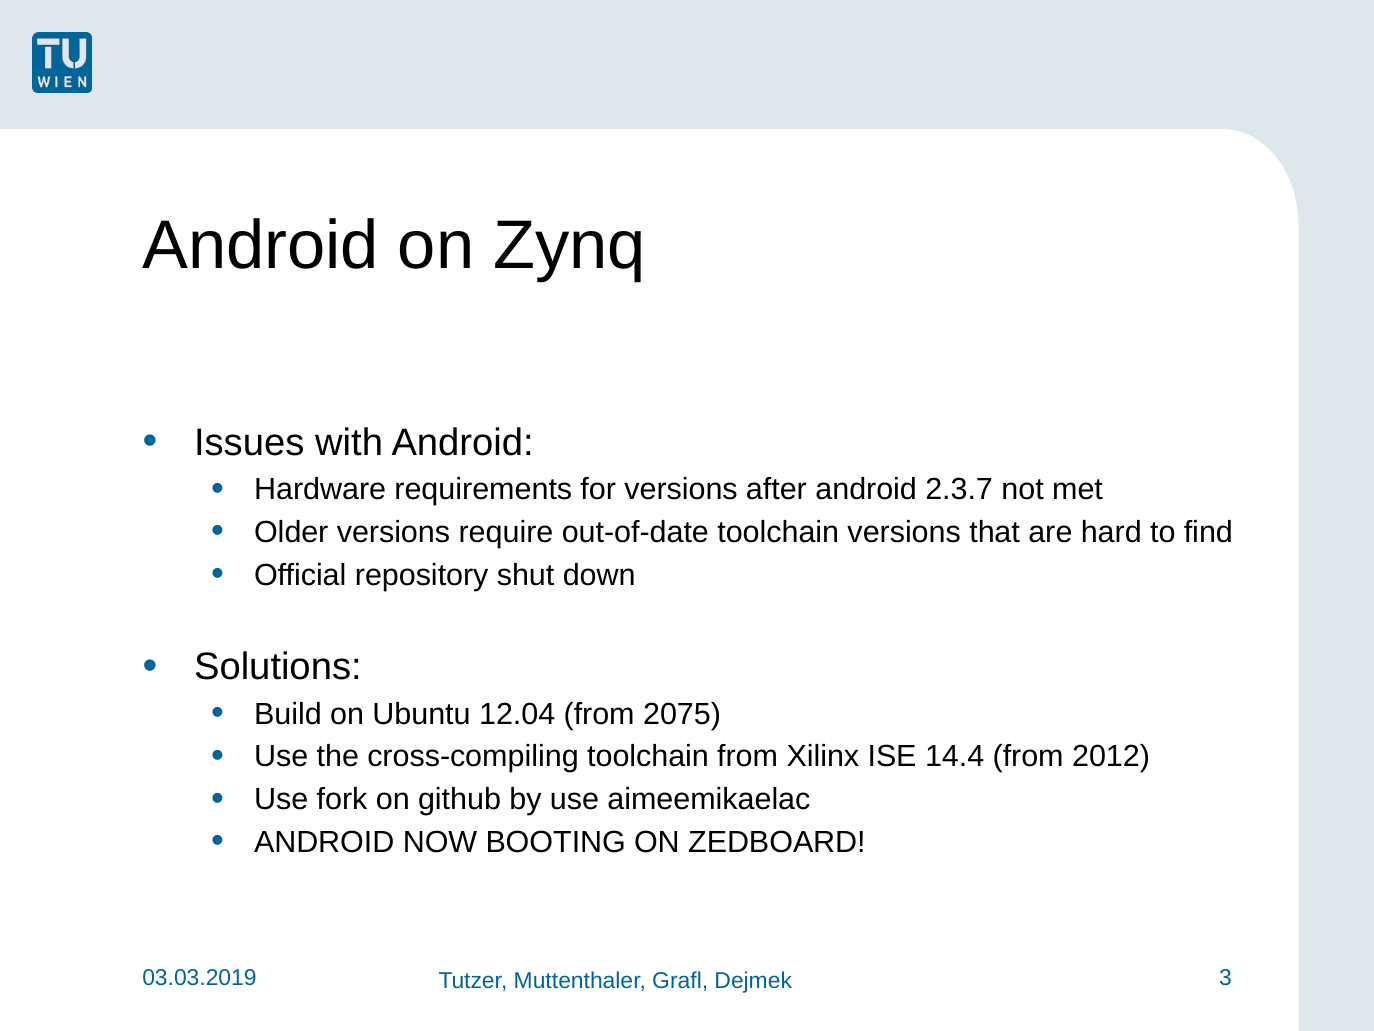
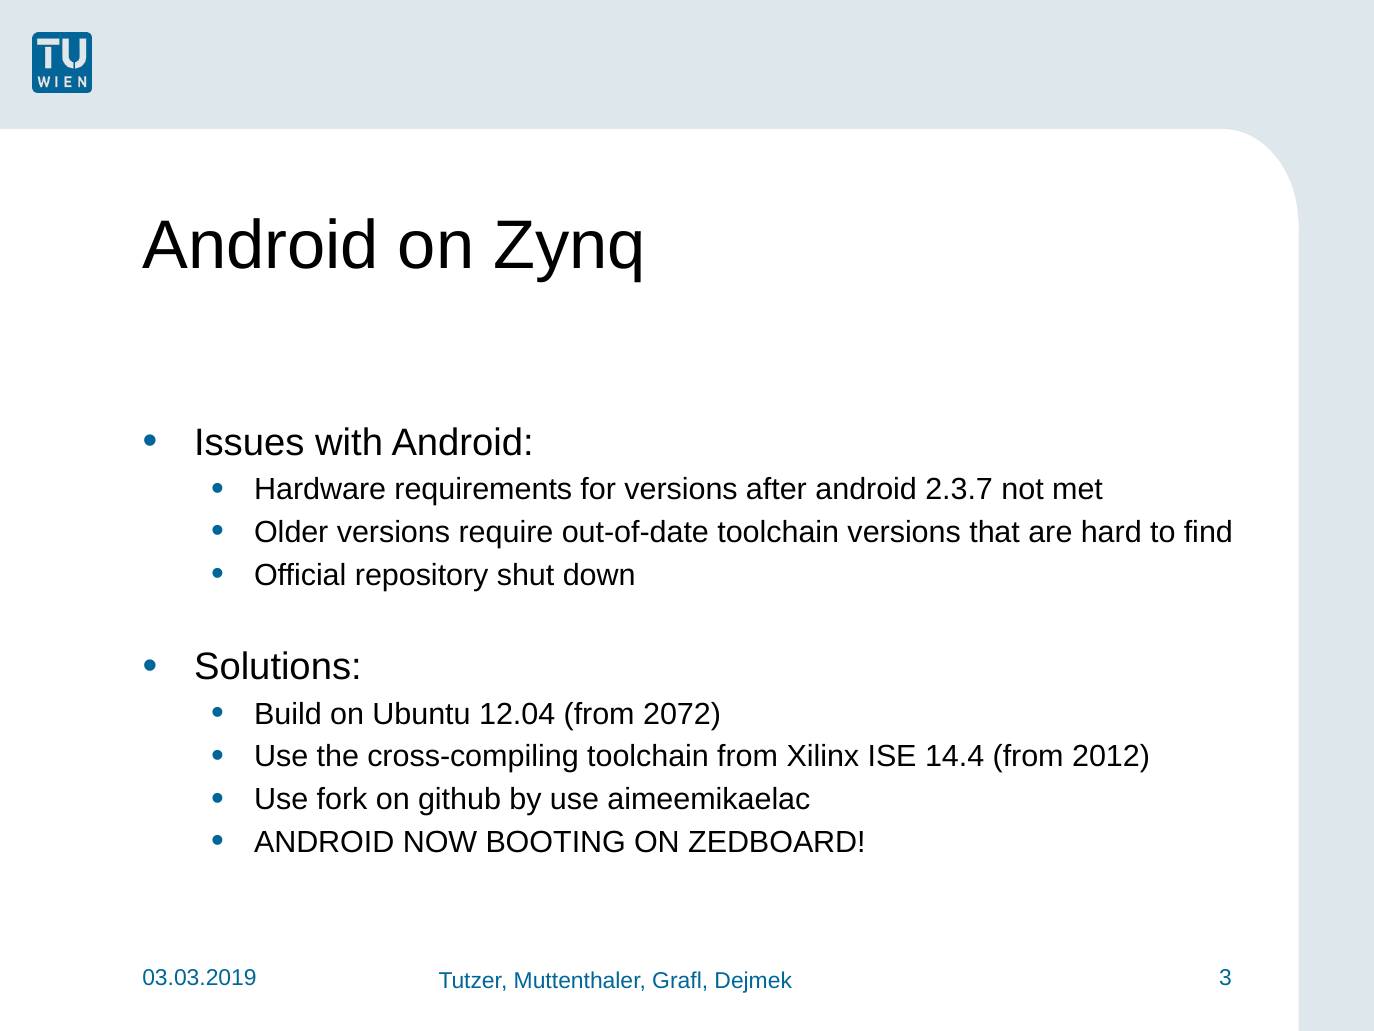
2075: 2075 -> 2072
